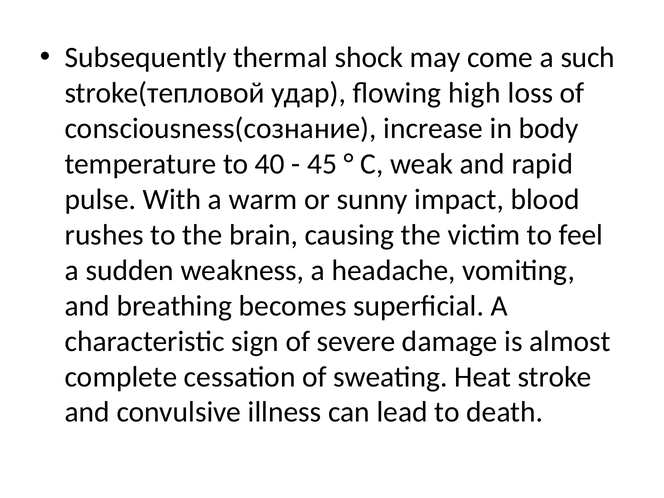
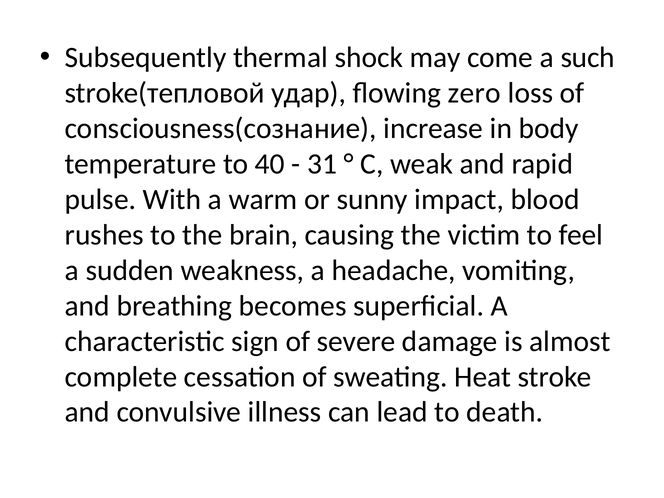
high: high -> zero
45: 45 -> 31
